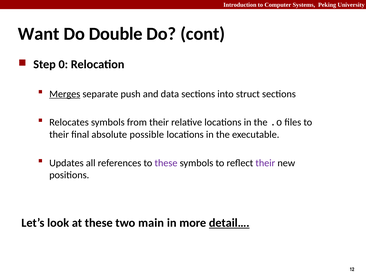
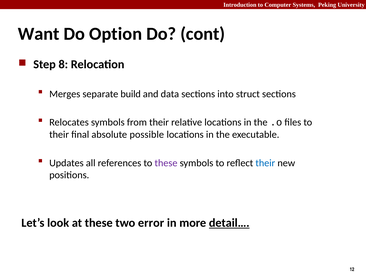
Double: Double -> Option
0: 0 -> 8
Merges underline: present -> none
push: push -> build
their at (265, 163) colour: purple -> blue
main: main -> error
